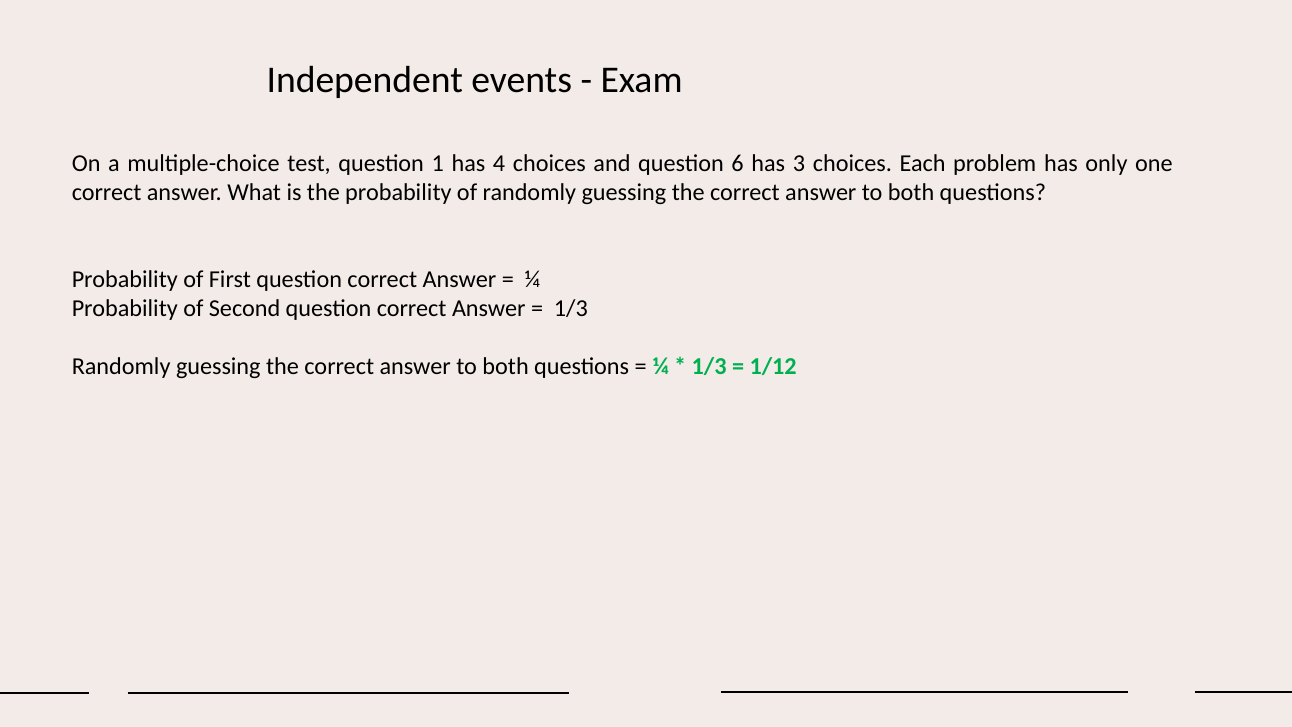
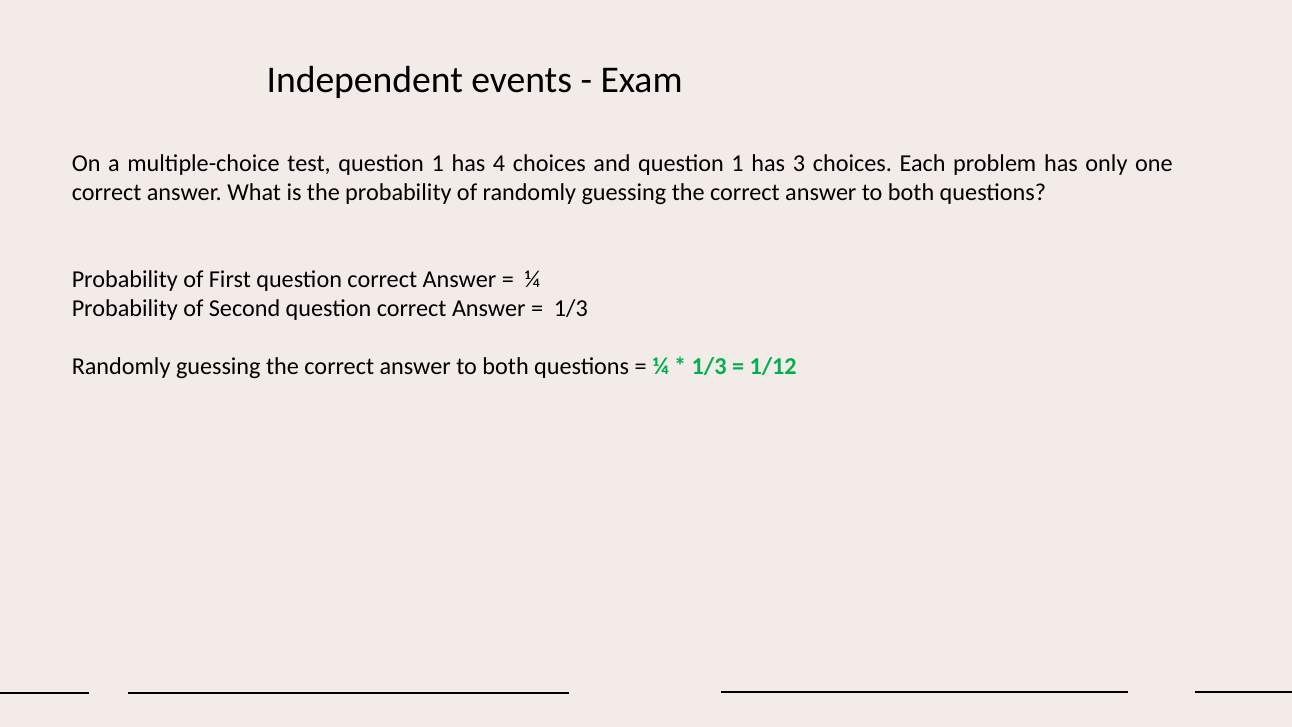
and question 6: 6 -> 1
